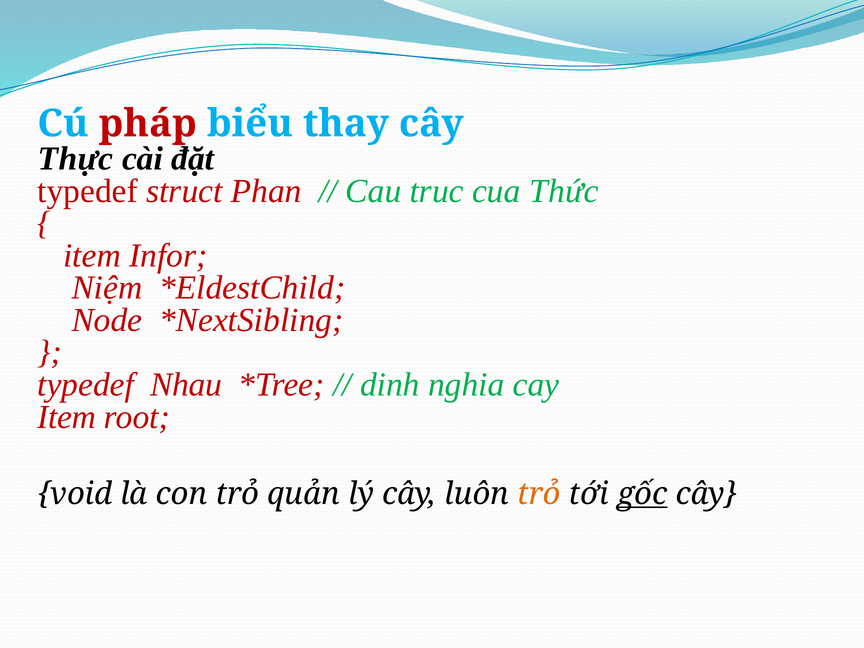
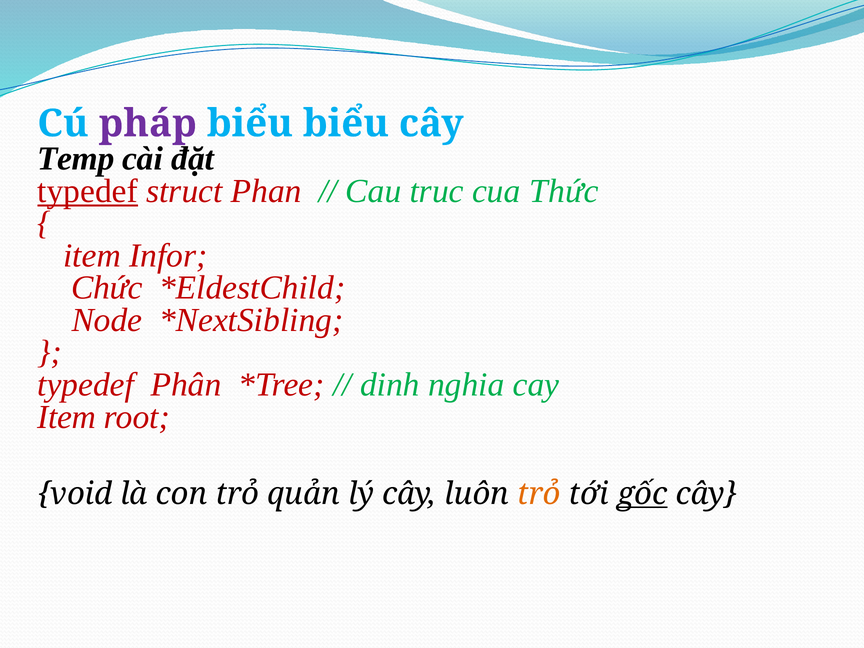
pháp colour: red -> purple
biểu thay: thay -> biểu
Thực: Thực -> Temp
typedef at (88, 191) underline: none -> present
Niệm: Niệm -> Chức
Nhau: Nhau -> Phân
